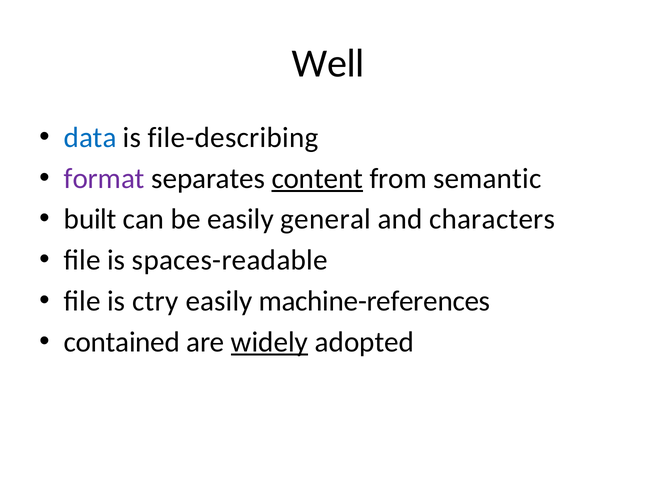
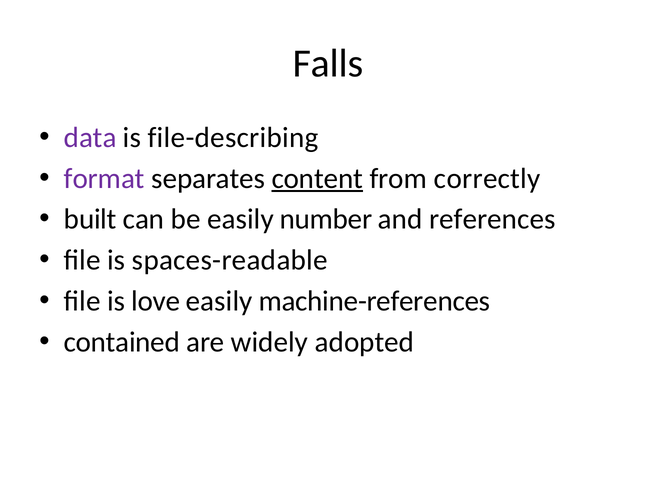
Well: Well -> Falls
data colour: blue -> purple
semantic: semantic -> correctly
general: general -> number
characters: characters -> references
ctry: ctry -> love
widely underline: present -> none
